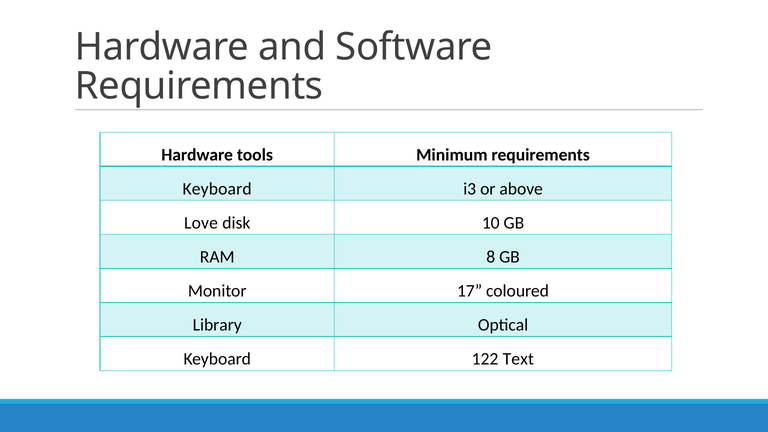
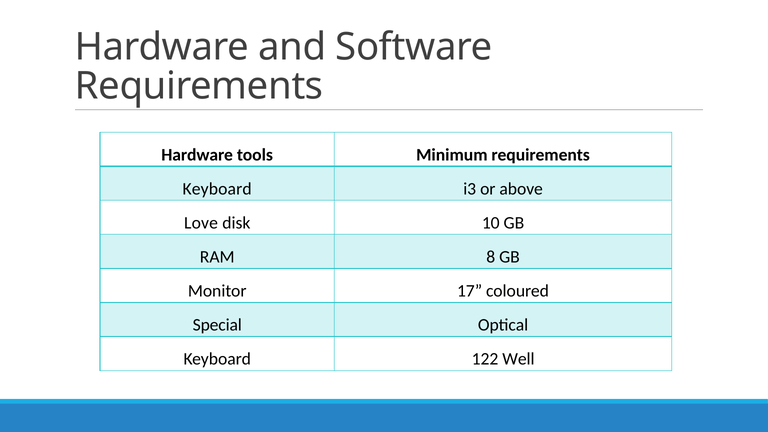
Library: Library -> Special
Text: Text -> Well
